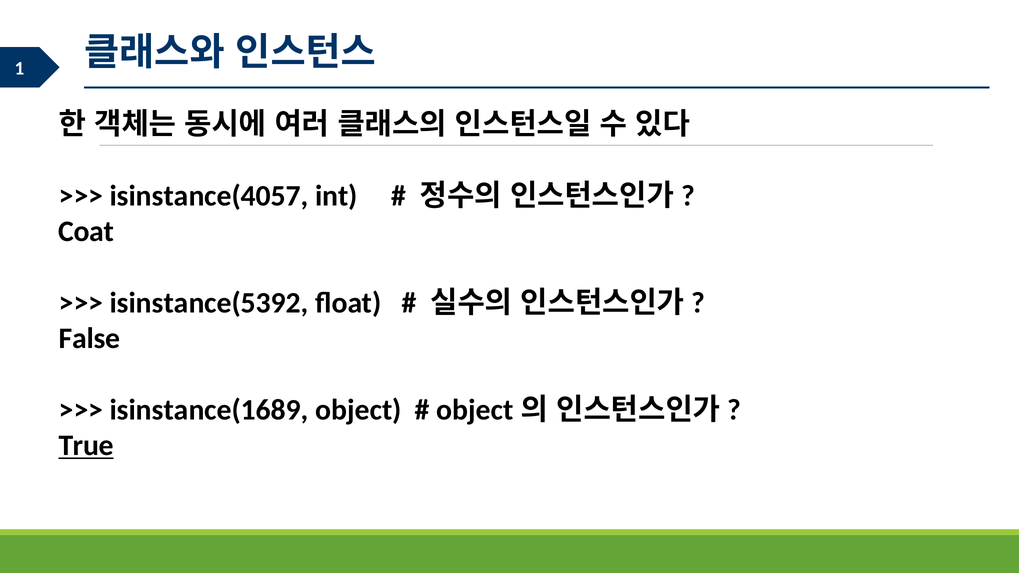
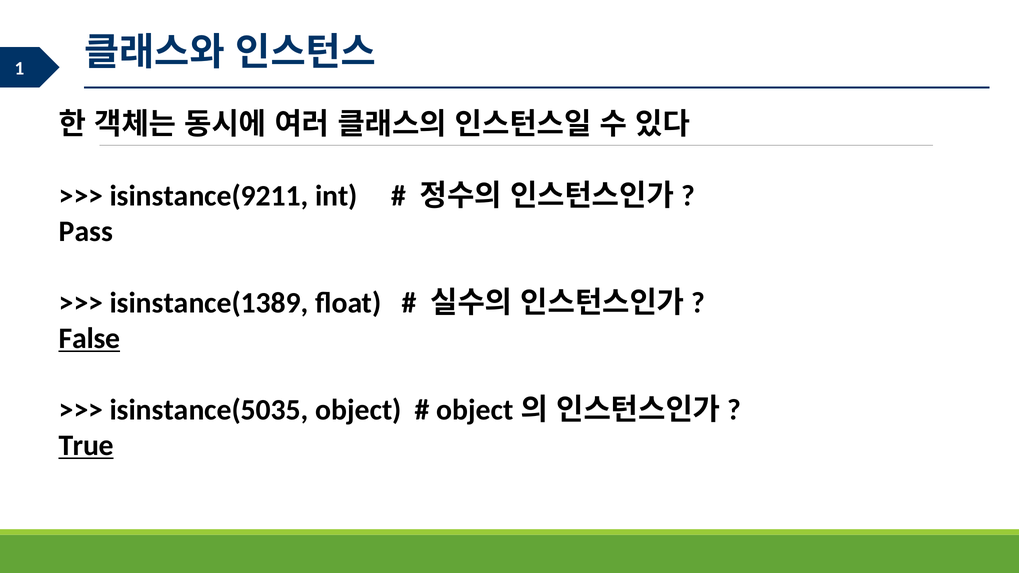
isinstance(4057: isinstance(4057 -> isinstance(9211
Coat: Coat -> Pass
isinstance(5392: isinstance(5392 -> isinstance(1389
False underline: none -> present
isinstance(1689: isinstance(1689 -> isinstance(5035
